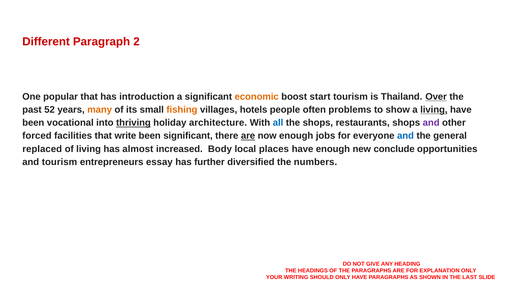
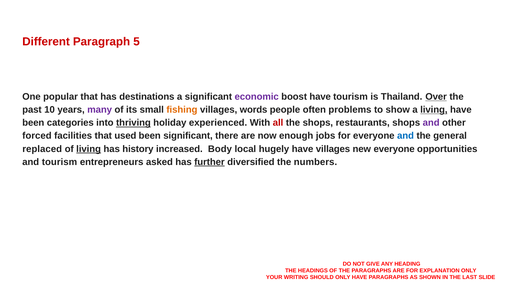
2: 2 -> 5
introduction: introduction -> destinations
economic colour: orange -> purple
boost start: start -> have
52: 52 -> 10
many colour: orange -> purple
hotels: hotels -> words
vocational: vocational -> categories
architecture: architecture -> experienced
all colour: blue -> red
write: write -> used
are at (248, 136) underline: present -> none
living at (89, 149) underline: none -> present
almost: almost -> history
places: places -> hugely
have enough: enough -> villages
new conclude: conclude -> everyone
essay: essay -> asked
further underline: none -> present
